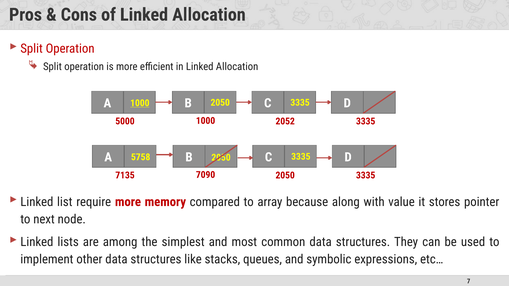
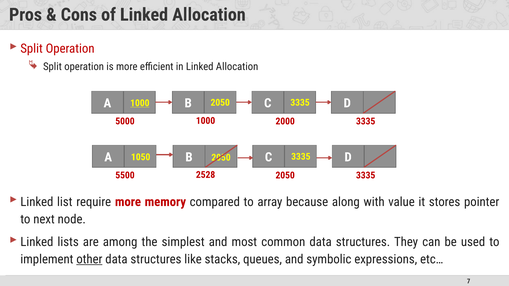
2052: 2052 -> 2000
5758: 5758 -> 1050
7090: 7090 -> 2528
7135: 7135 -> 5500
other underline: none -> present
